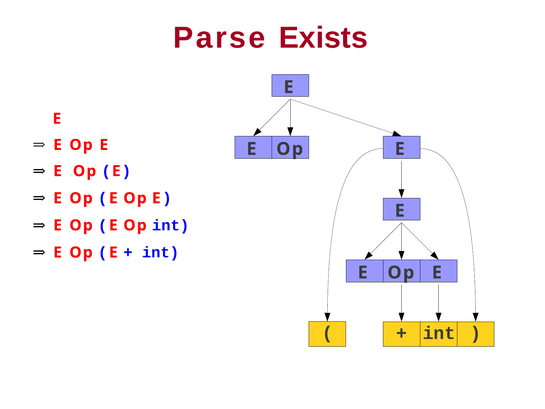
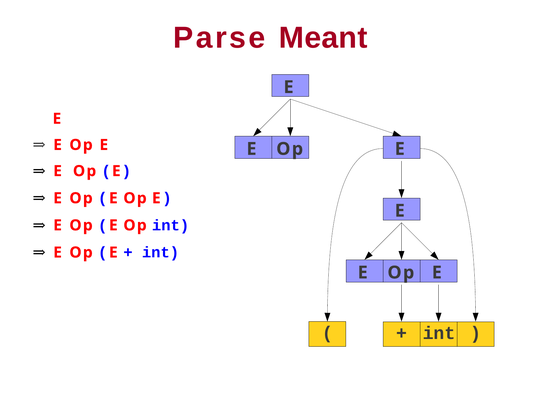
Exists: Exists -> Meant
